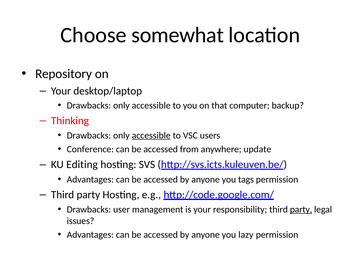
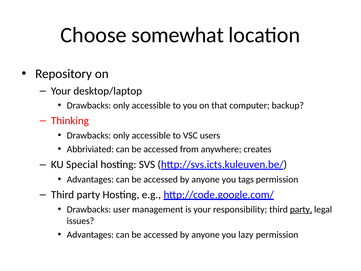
accessible at (151, 135) underline: present -> none
Conference: Conference -> Abbriviated
update: update -> creates
Editing: Editing -> Special
